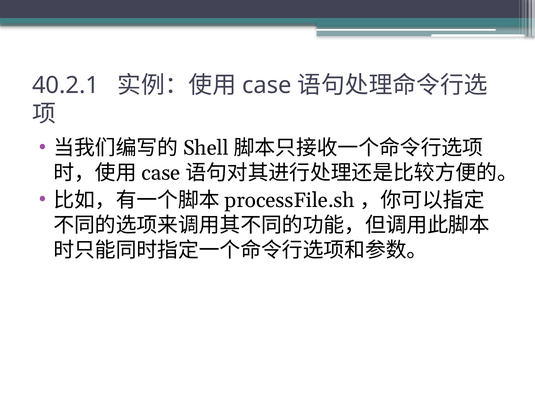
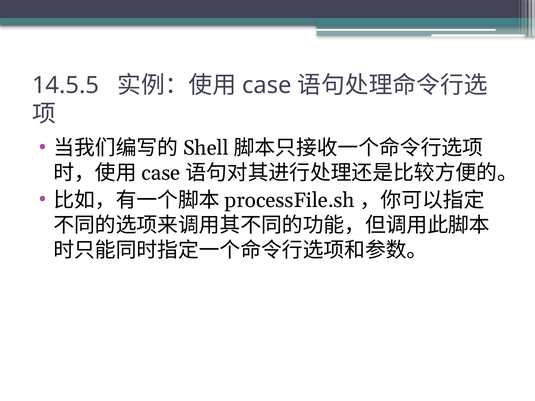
40.2.1: 40.2.1 -> 14.5.5
